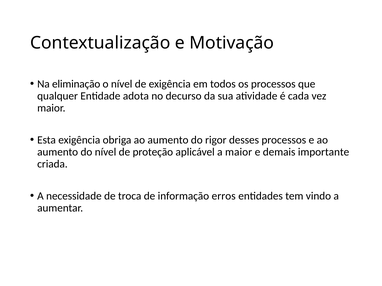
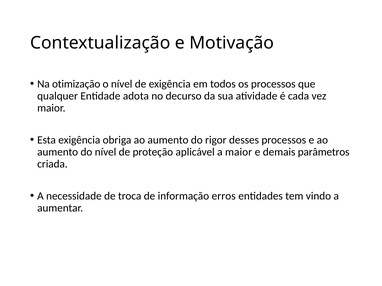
eliminação: eliminação -> otimização
importante: importante -> parâmetros
